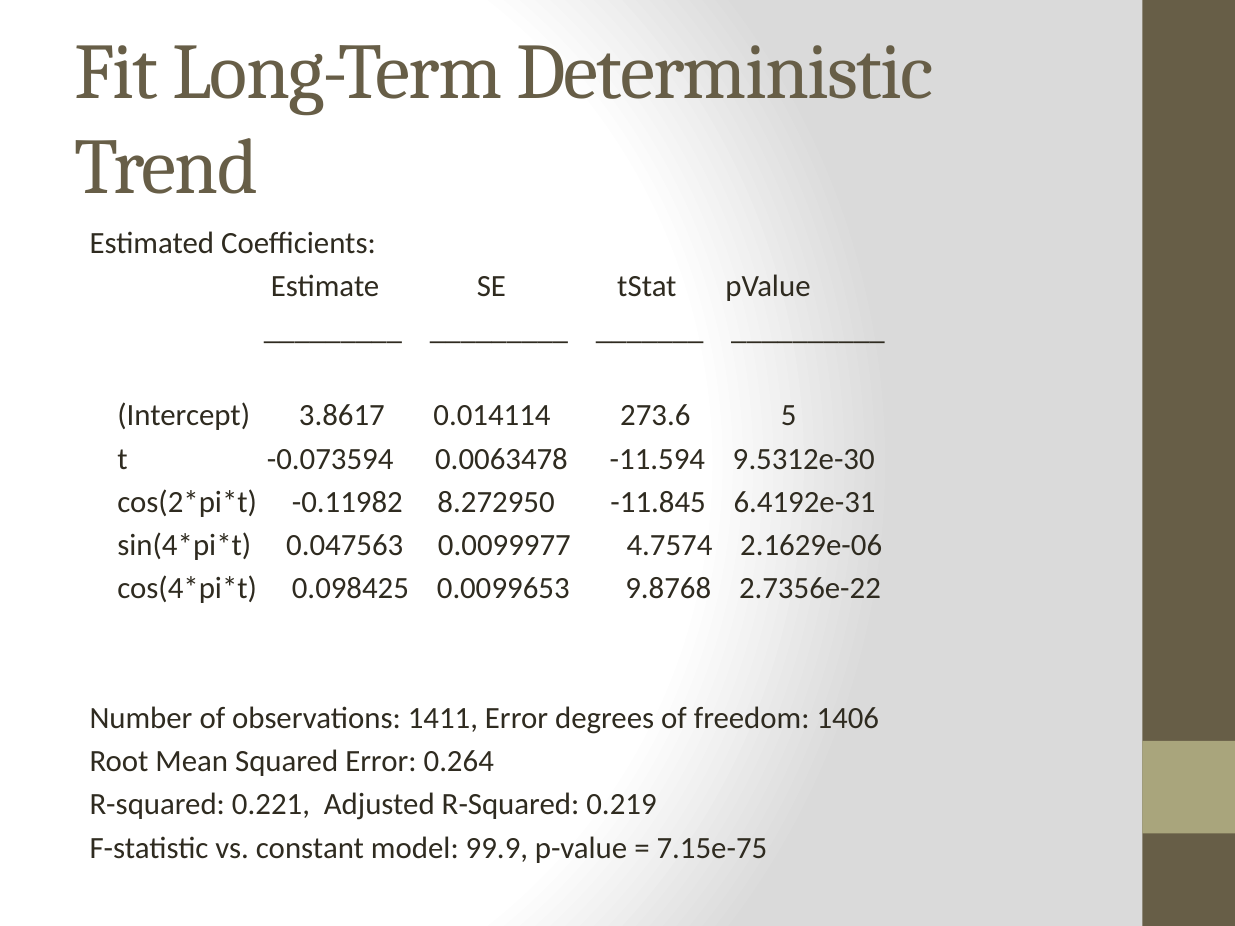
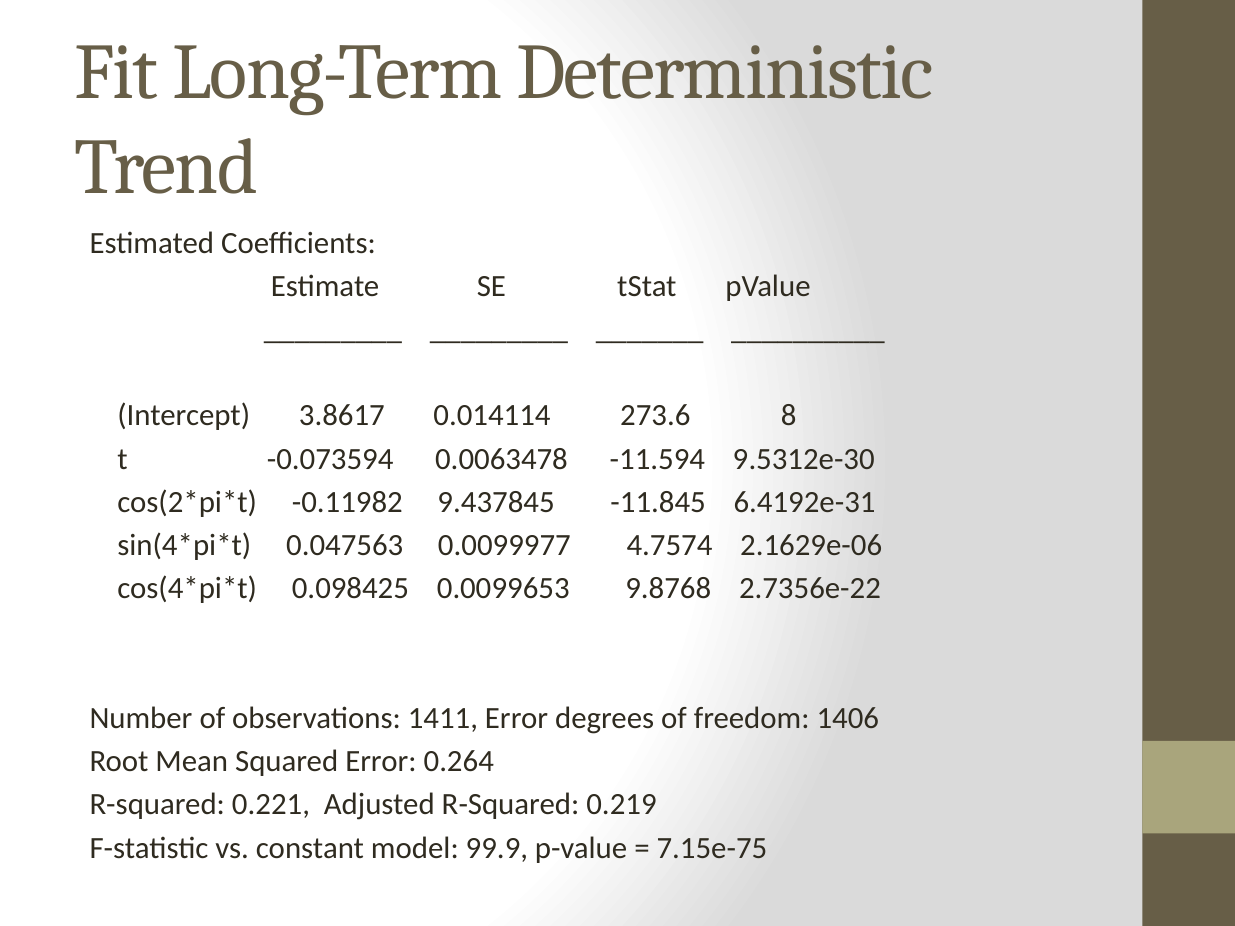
5: 5 -> 8
8.272950: 8.272950 -> 9.437845
